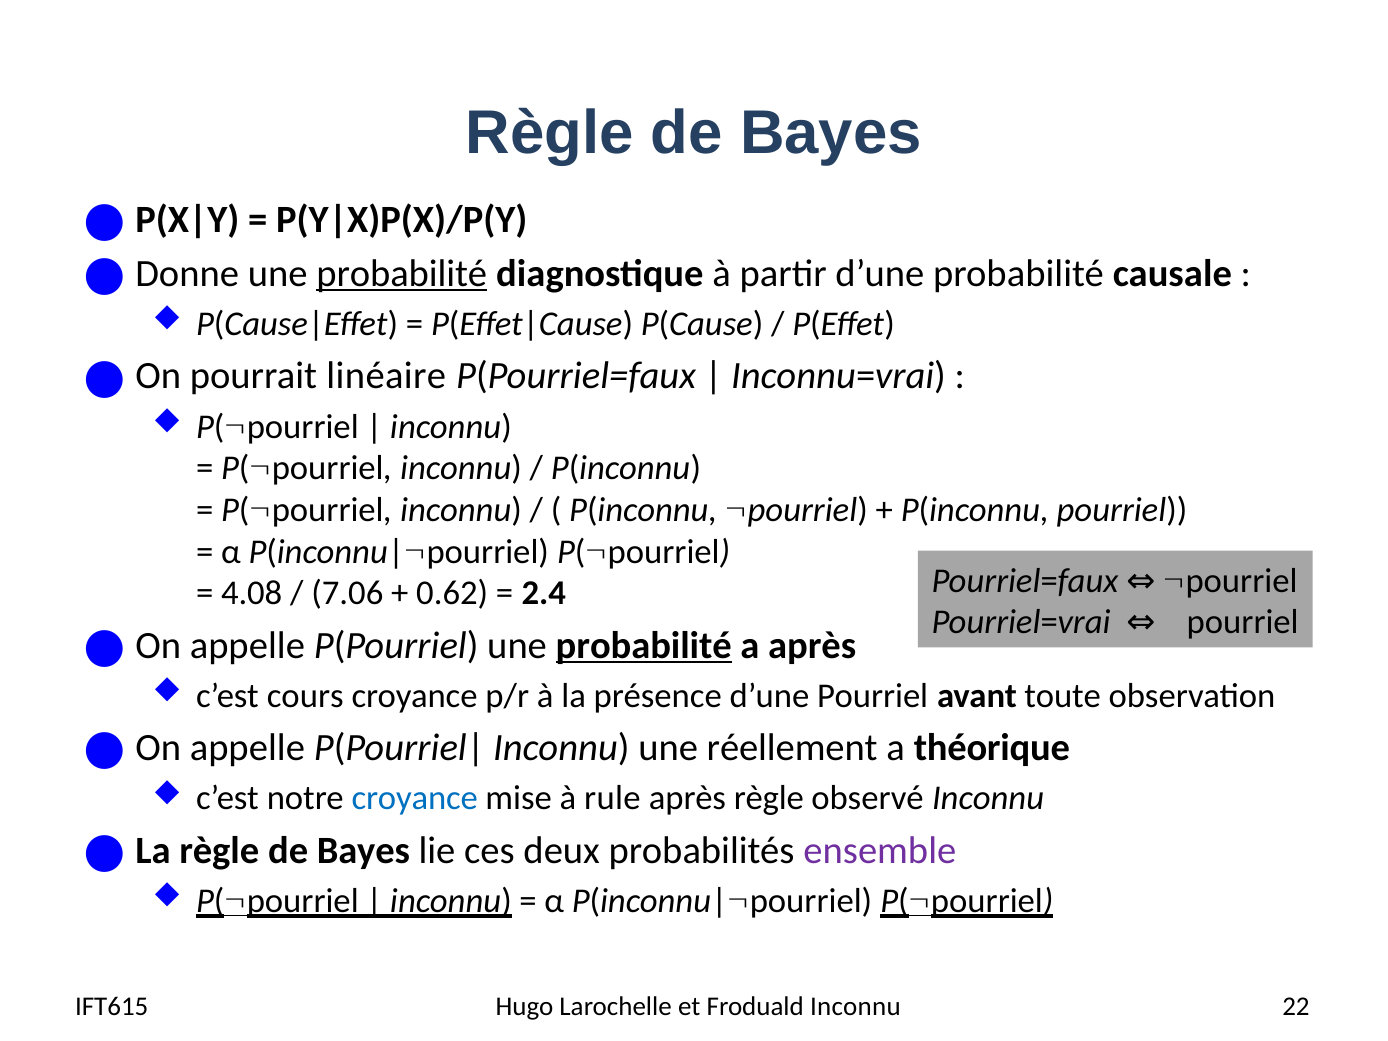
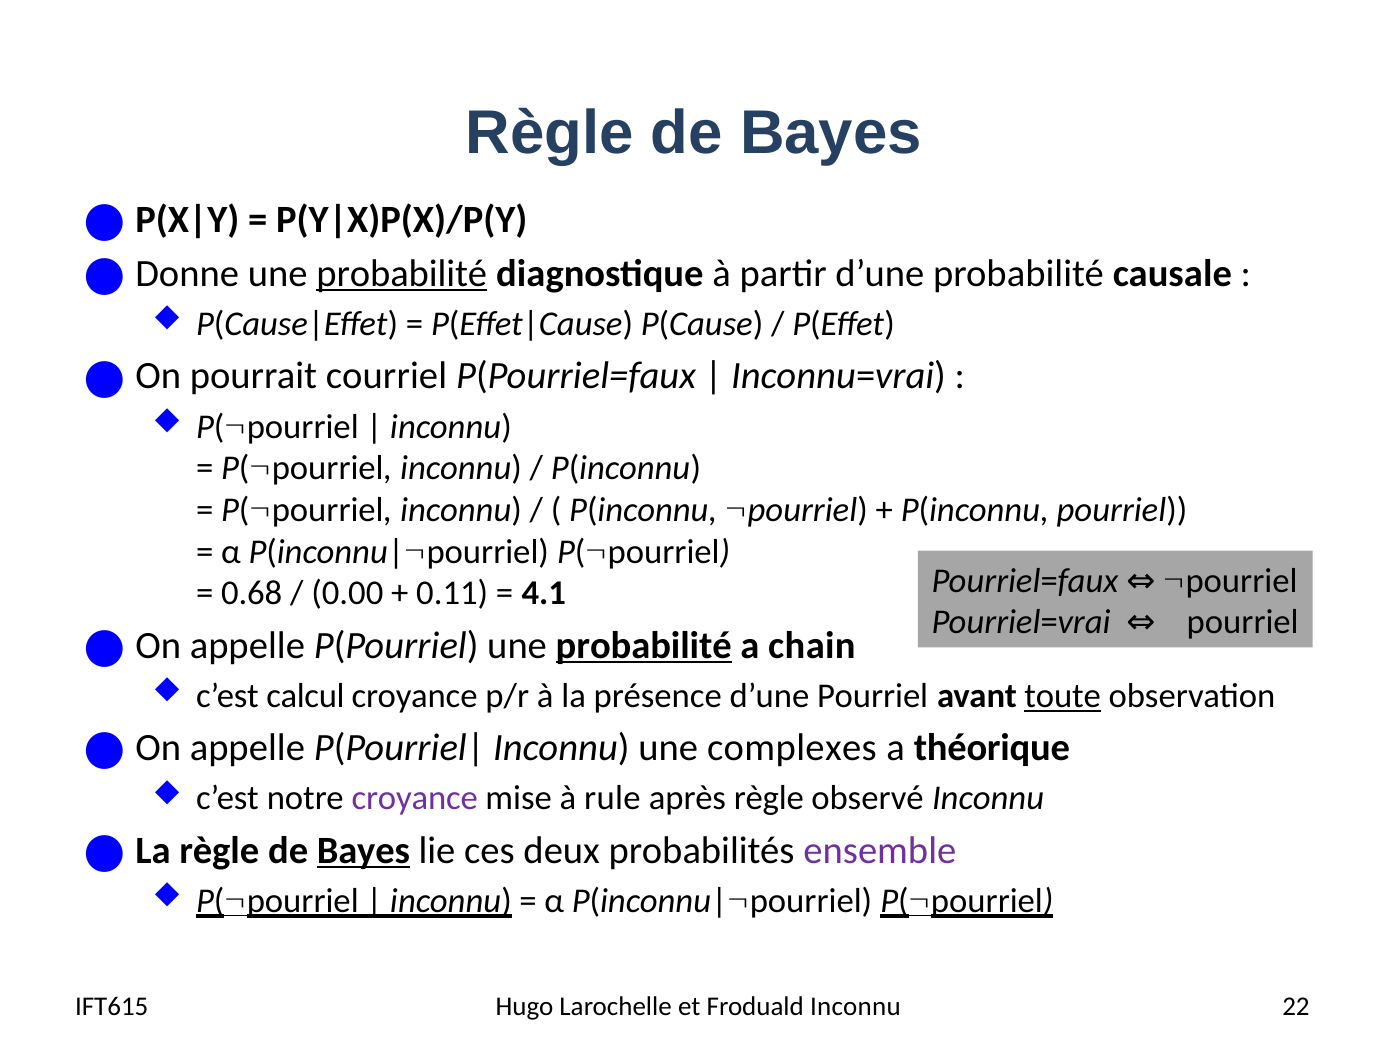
linéaire: linéaire -> courriel
4.08: 4.08 -> 0.68
7.06: 7.06 -> 0.00
0.62: 0.62 -> 0.11
2.4: 2.4 -> 4.1
a après: après -> chain
cours: cours -> calcul
toute underline: none -> present
réellement: réellement -> complexes
croyance at (415, 799) colour: blue -> purple
Bayes at (363, 850) underline: none -> present
